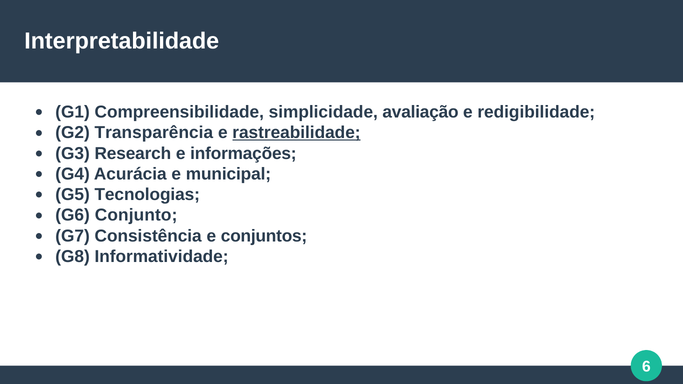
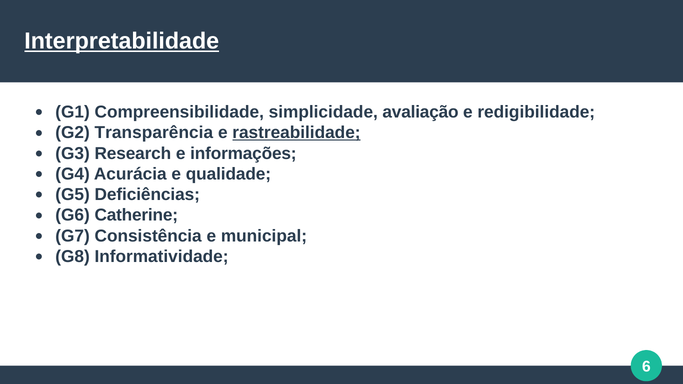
Interpretabilidade underline: none -> present
municipal: municipal -> qualidade
Tecnologias: Tecnologias -> Deficiências
Conjunto: Conjunto -> Catherine
conjuntos: conjuntos -> municipal
